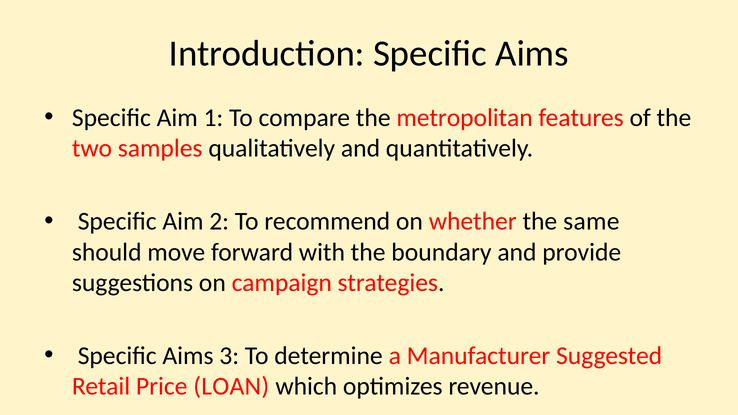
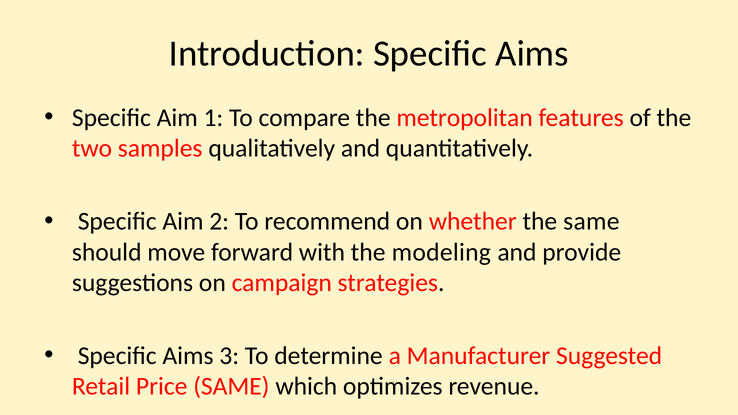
boundary: boundary -> modeling
Price LOAN: LOAN -> SAME
